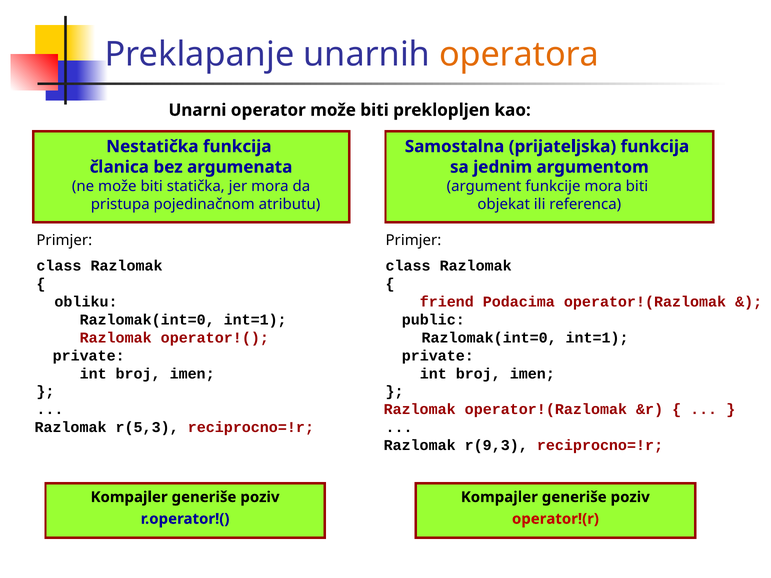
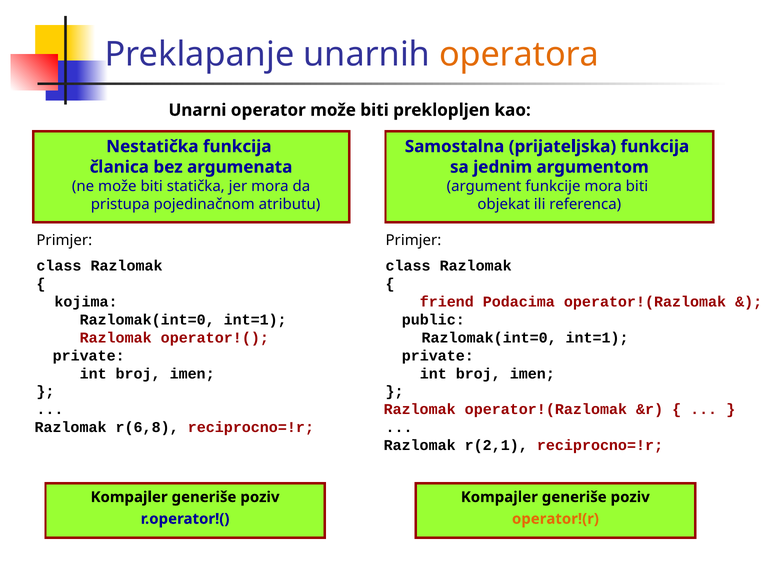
obliku: obliku -> kojima
r(5,3: r(5,3 -> r(6,8
r(9,3: r(9,3 -> r(2,1
operator!(r colour: red -> orange
